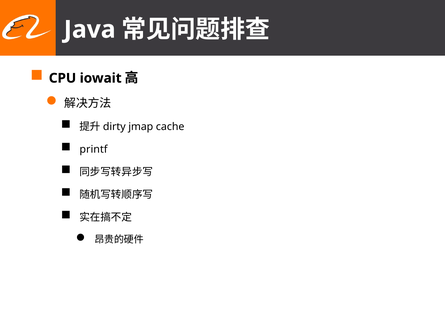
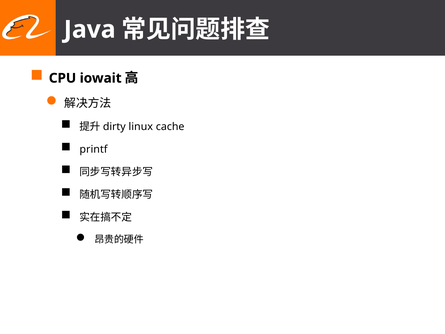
jmap: jmap -> linux
